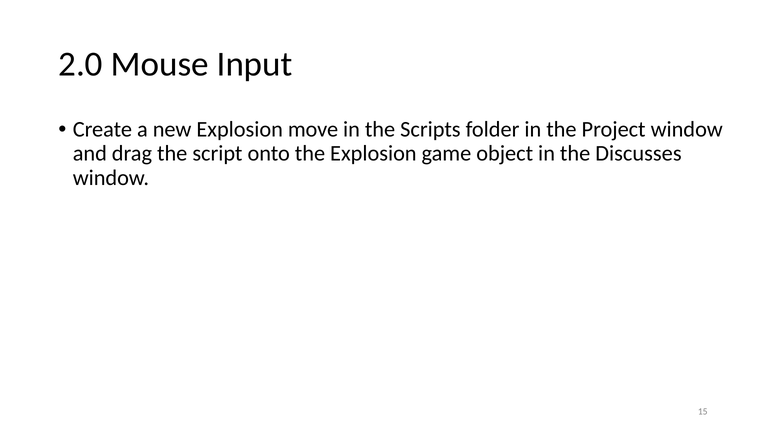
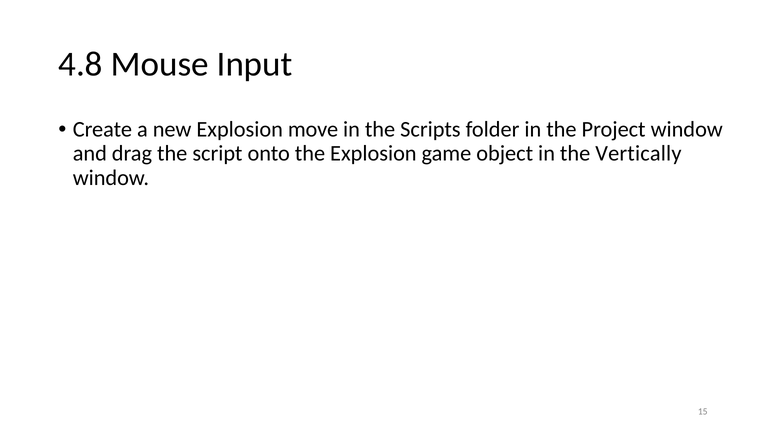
2.0: 2.0 -> 4.8
Discusses: Discusses -> Vertically
